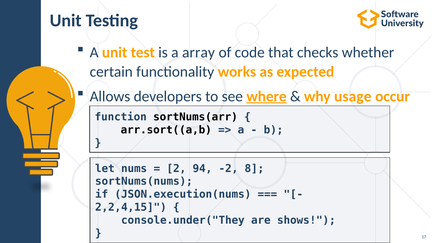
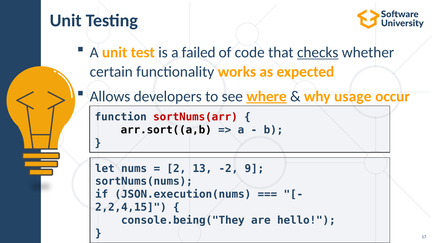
array: array -> failed
checks underline: none -> present
sortNums(arr colour: black -> red
94: 94 -> 13
8: 8 -> 9
console.under("They: console.under("They -> console.being("They
shows: shows -> hello
